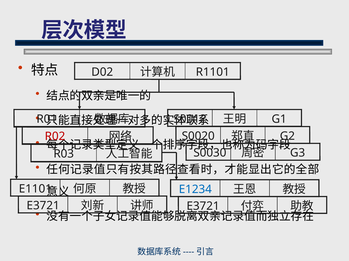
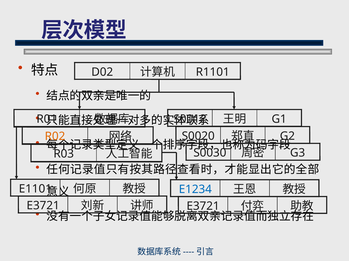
R02 colour: red -> orange
